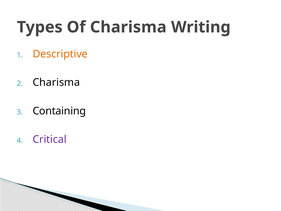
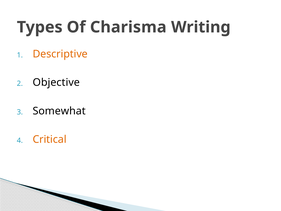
Charisma at (56, 82): Charisma -> Objective
Containing: Containing -> Somewhat
Critical colour: purple -> orange
